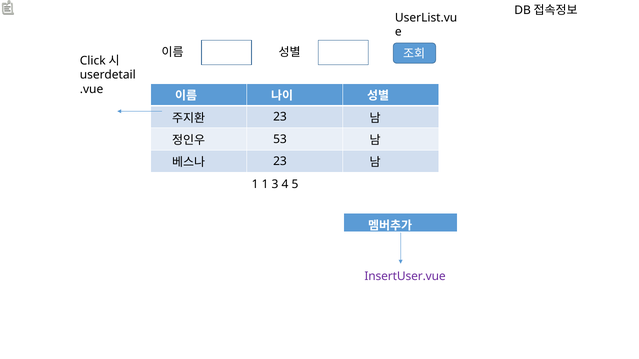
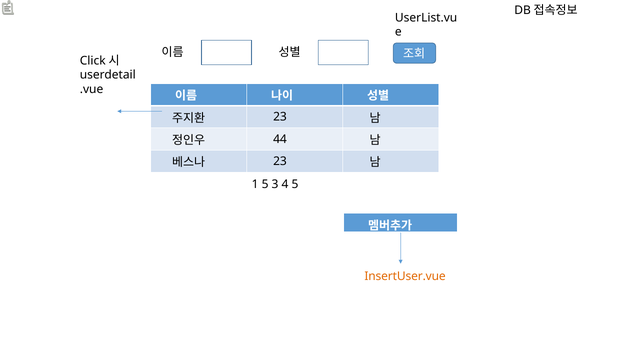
53: 53 -> 44
1 1: 1 -> 5
InsertUser.vue colour: purple -> orange
